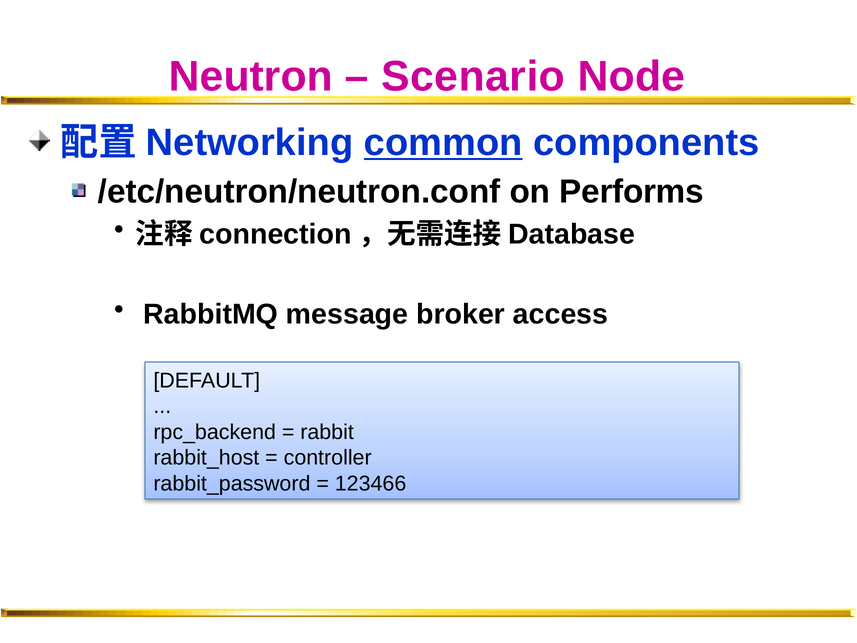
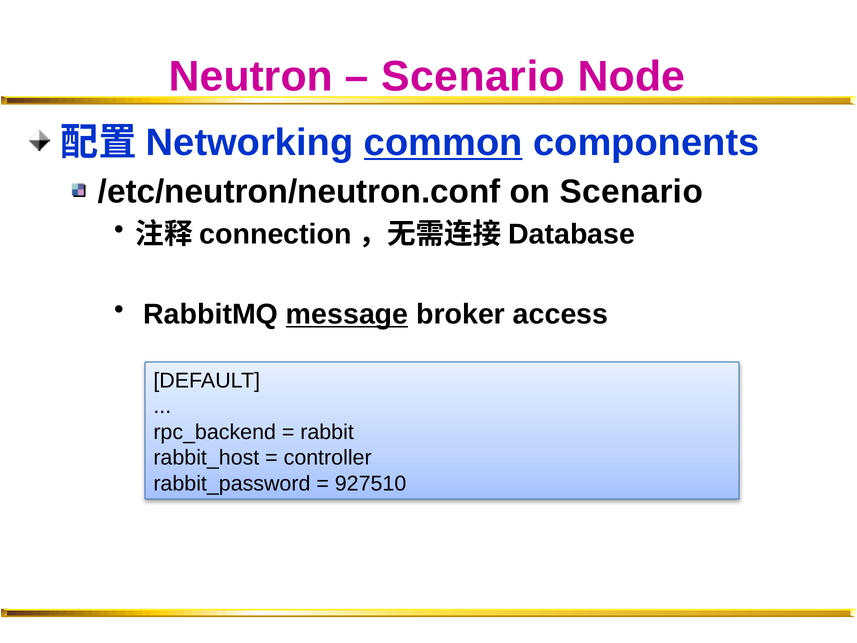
on Performs: Performs -> Scenario
message underline: none -> present
123466: 123466 -> 927510
